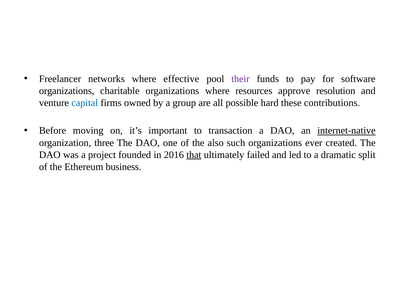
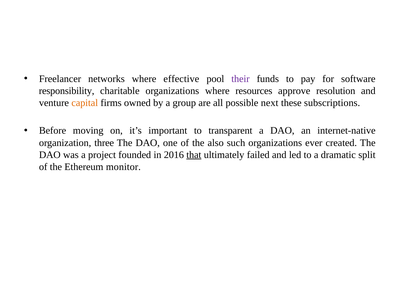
organizations at (67, 91): organizations -> responsibility
capital colour: blue -> orange
hard: hard -> next
contributions: contributions -> subscriptions
transaction: transaction -> transparent
internet-native underline: present -> none
business: business -> monitor
